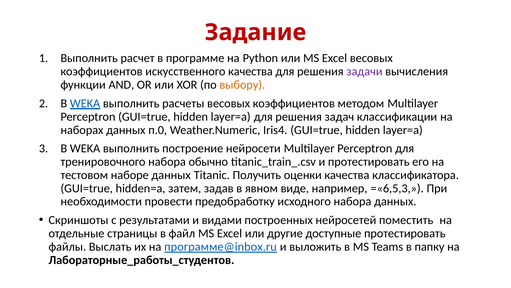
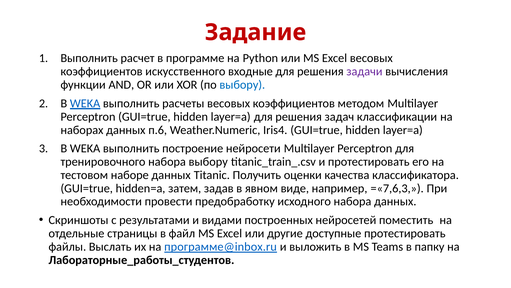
искусственного качества: качества -> входные
выбору at (242, 84) colour: orange -> blue
п.0: п.0 -> п.6
набора обычно: обычно -> выбору
=«6,5,3: =«6,5,3 -> =«7,6,3
